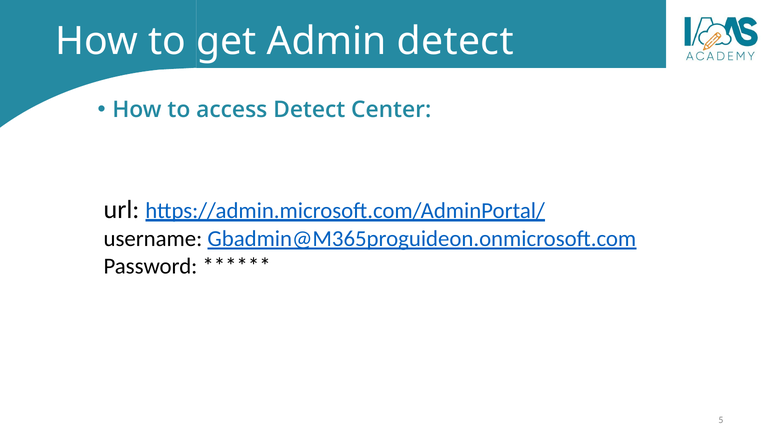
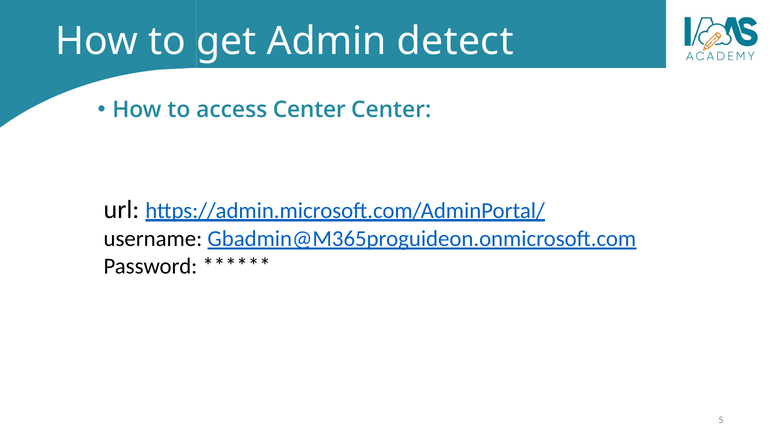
access Detect: Detect -> Center
